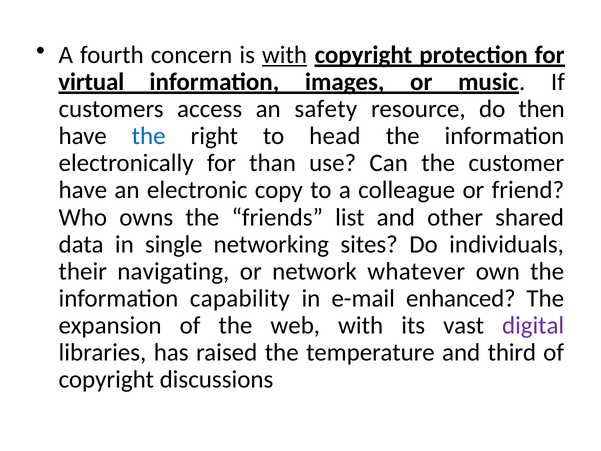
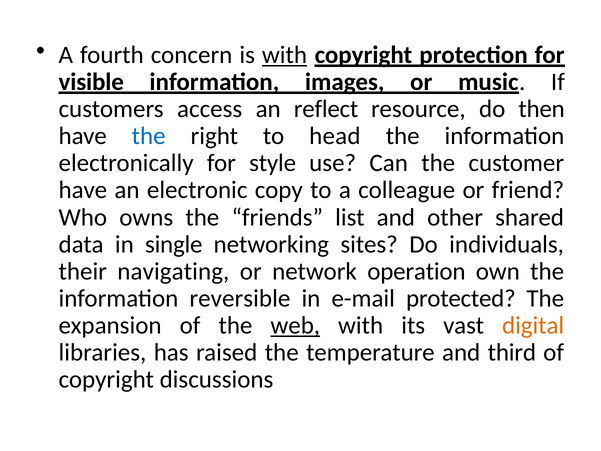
virtual: virtual -> visible
safety: safety -> reflect
than: than -> style
whatever: whatever -> operation
capability: capability -> reversible
enhanced: enhanced -> protected
web underline: none -> present
digital colour: purple -> orange
